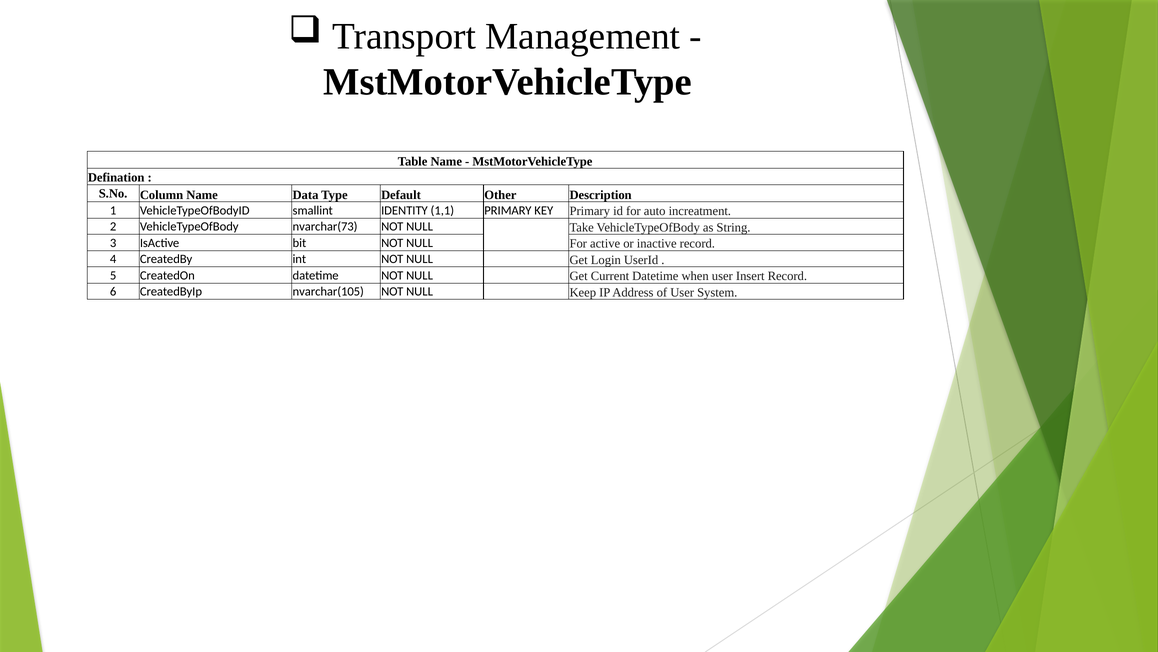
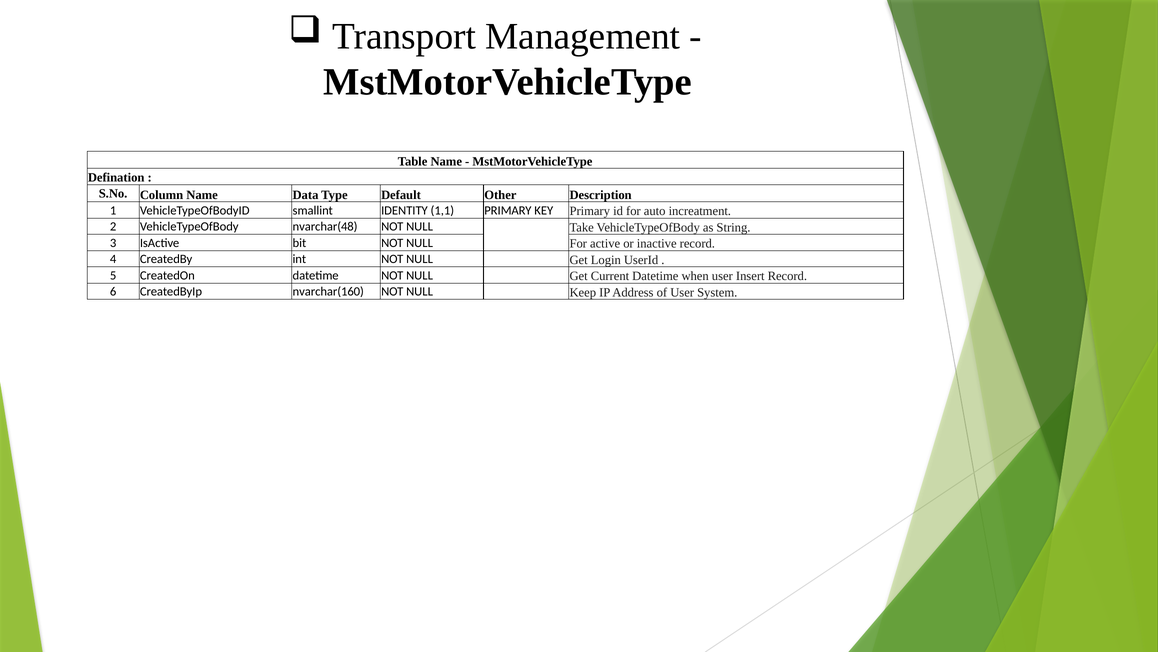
nvarchar(73: nvarchar(73 -> nvarchar(48
nvarchar(105: nvarchar(105 -> nvarchar(160
